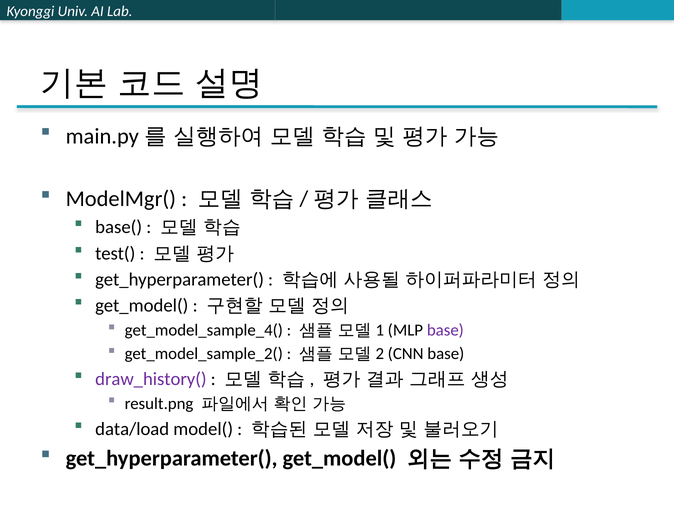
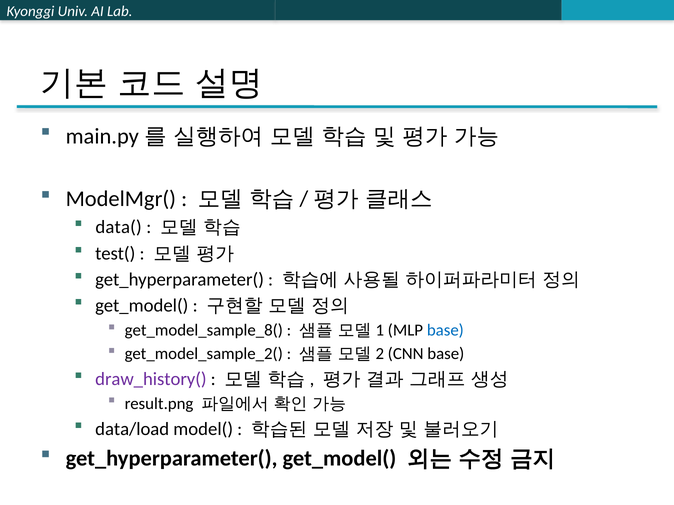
base(: base( -> data(
get_model_sample_4(: get_model_sample_4( -> get_model_sample_8(
base at (445, 331) colour: purple -> blue
